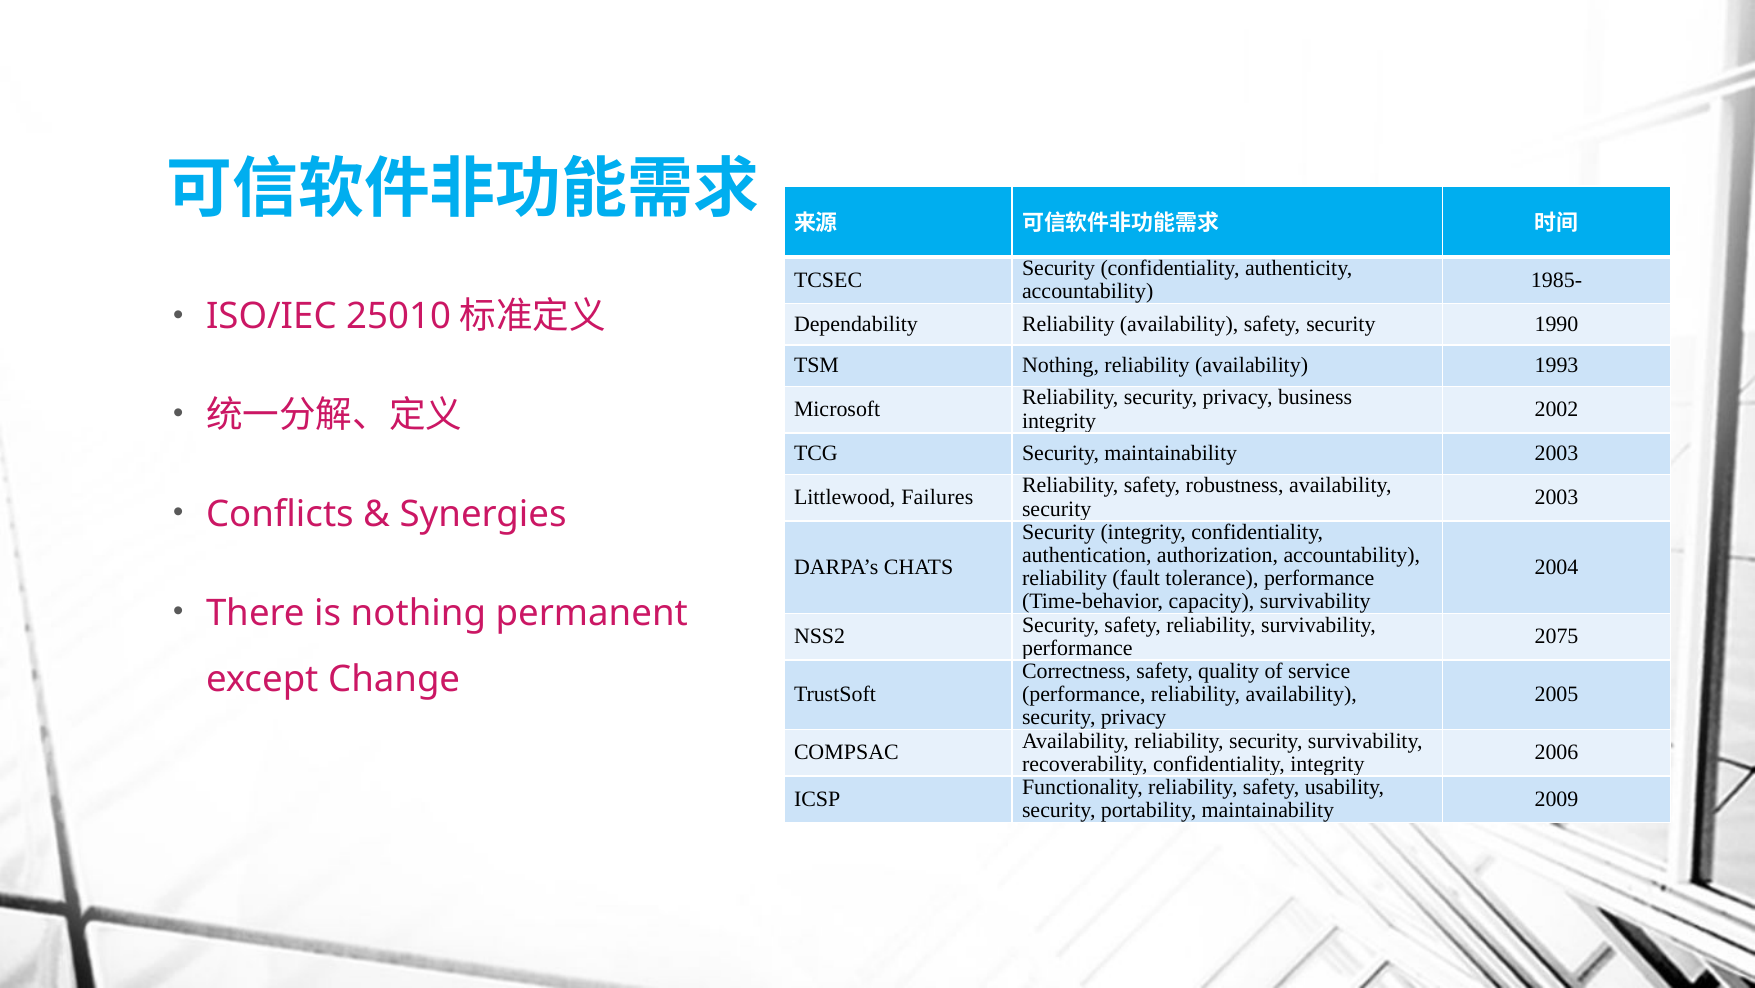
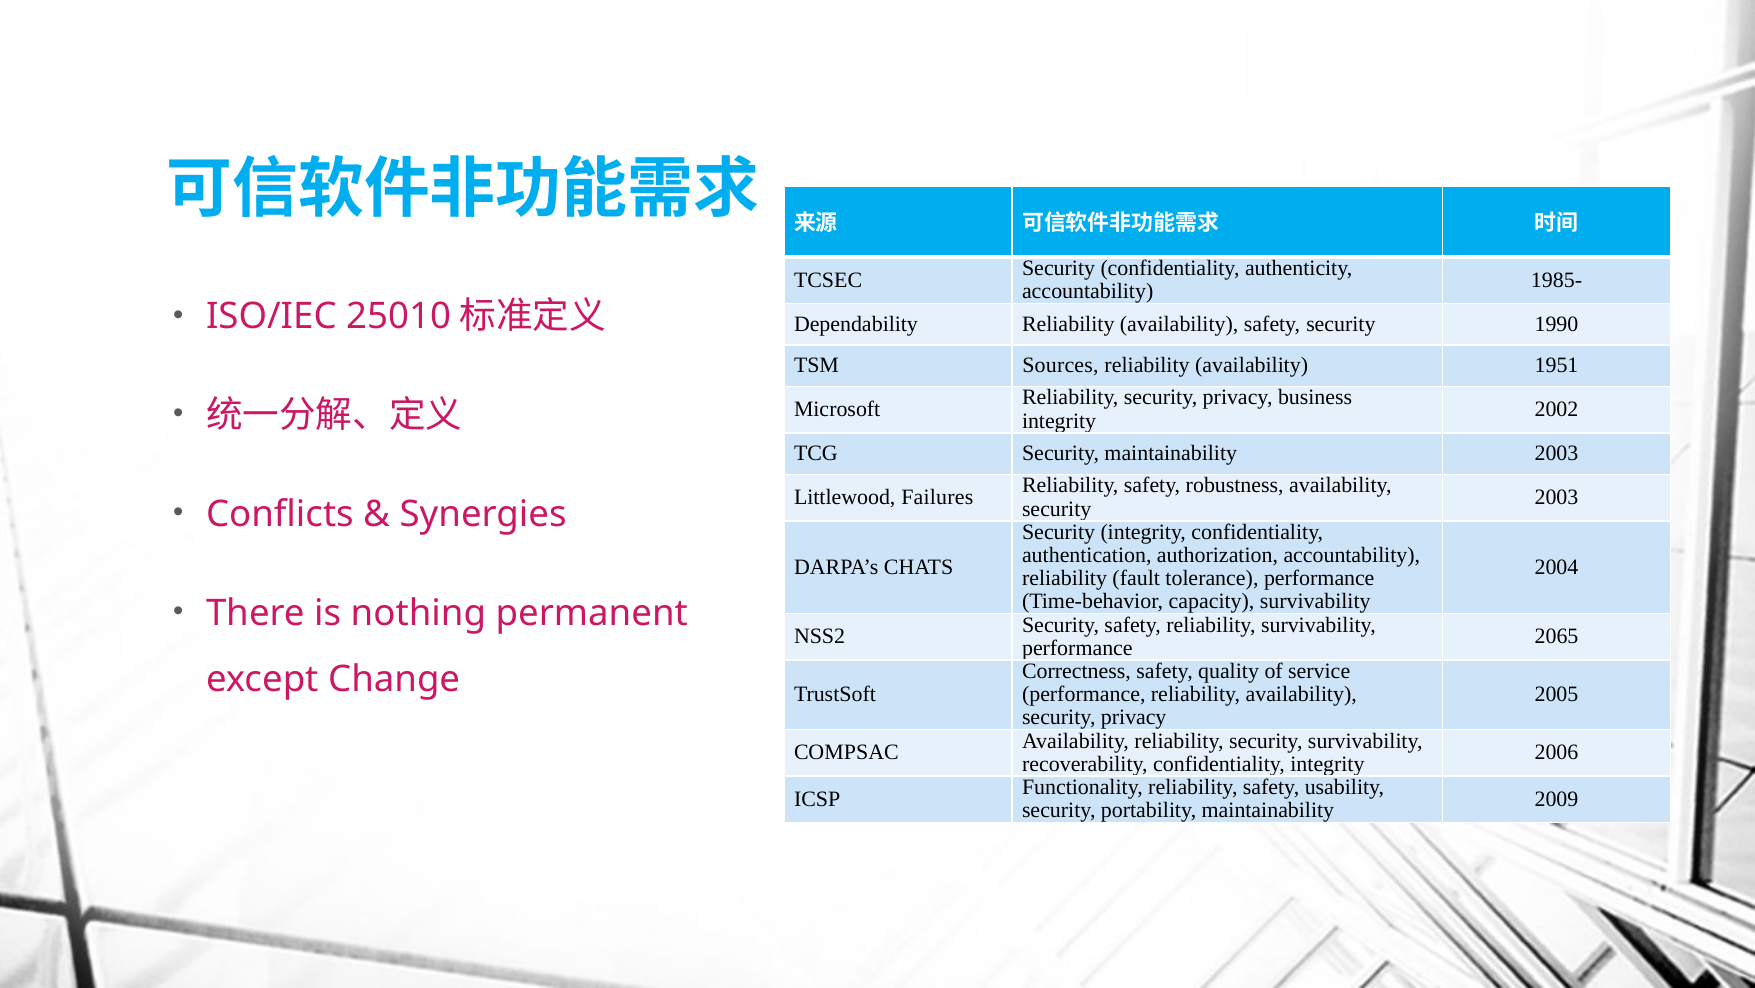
TSM Nothing: Nothing -> Sources
1993: 1993 -> 1951
2075: 2075 -> 2065
